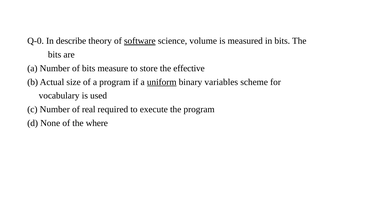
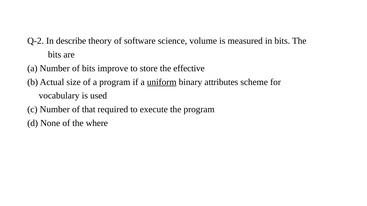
Q-0: Q-0 -> Q-2
software underline: present -> none
measure: measure -> improve
variables: variables -> attributes
real: real -> that
